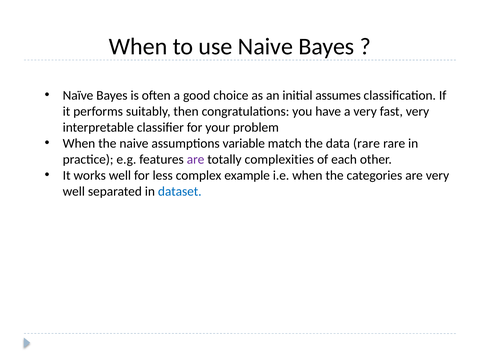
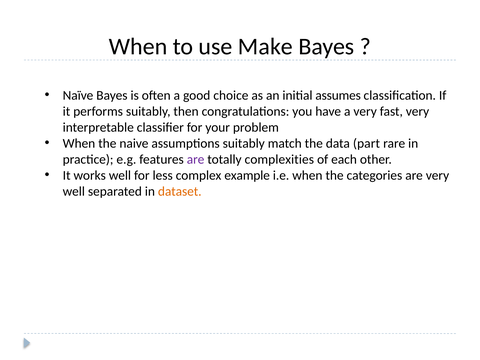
use Naive: Naive -> Make
assumptions variable: variable -> suitably
data rare: rare -> part
dataset colour: blue -> orange
